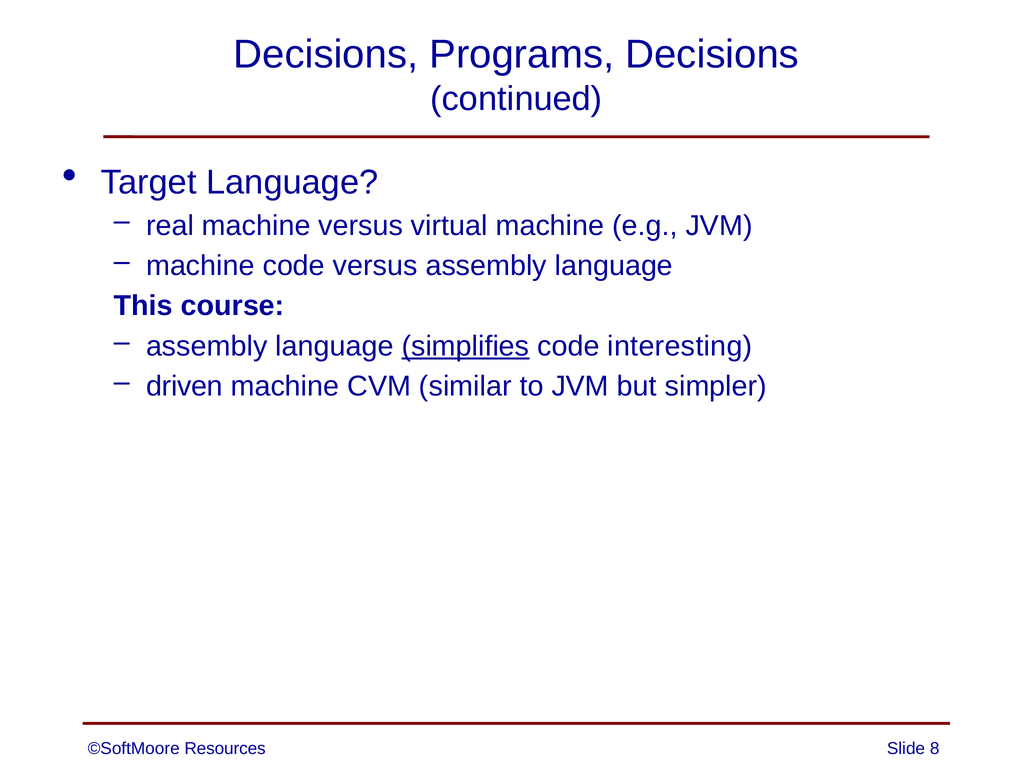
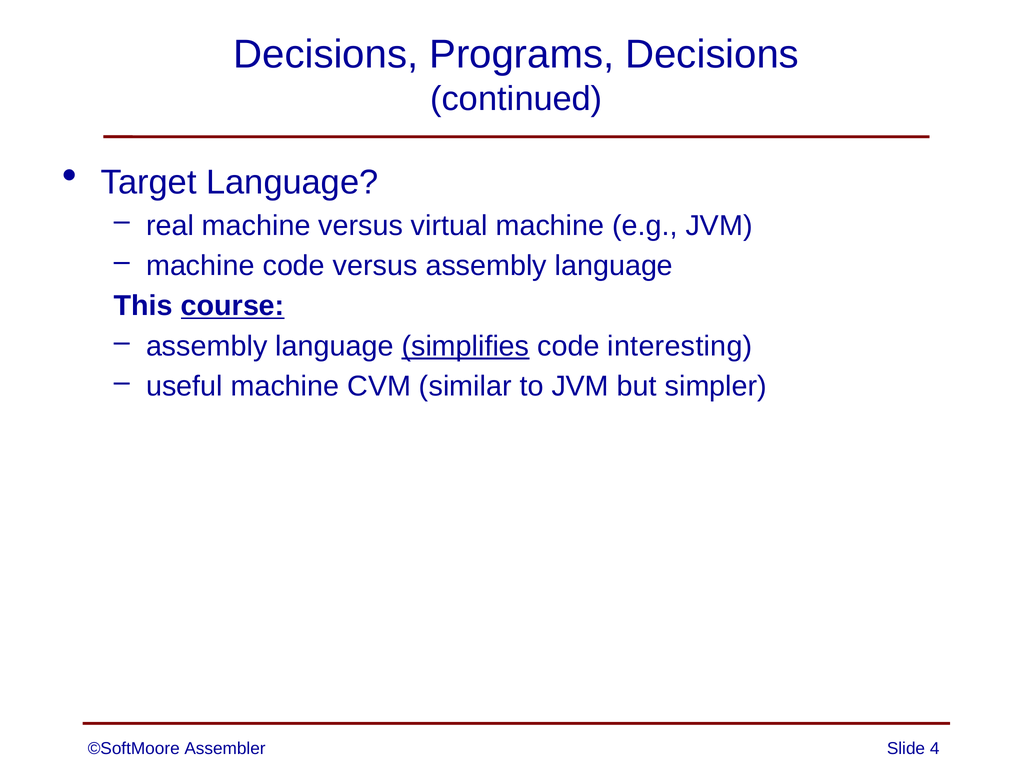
course underline: none -> present
driven: driven -> useful
Resources: Resources -> Assembler
8: 8 -> 4
